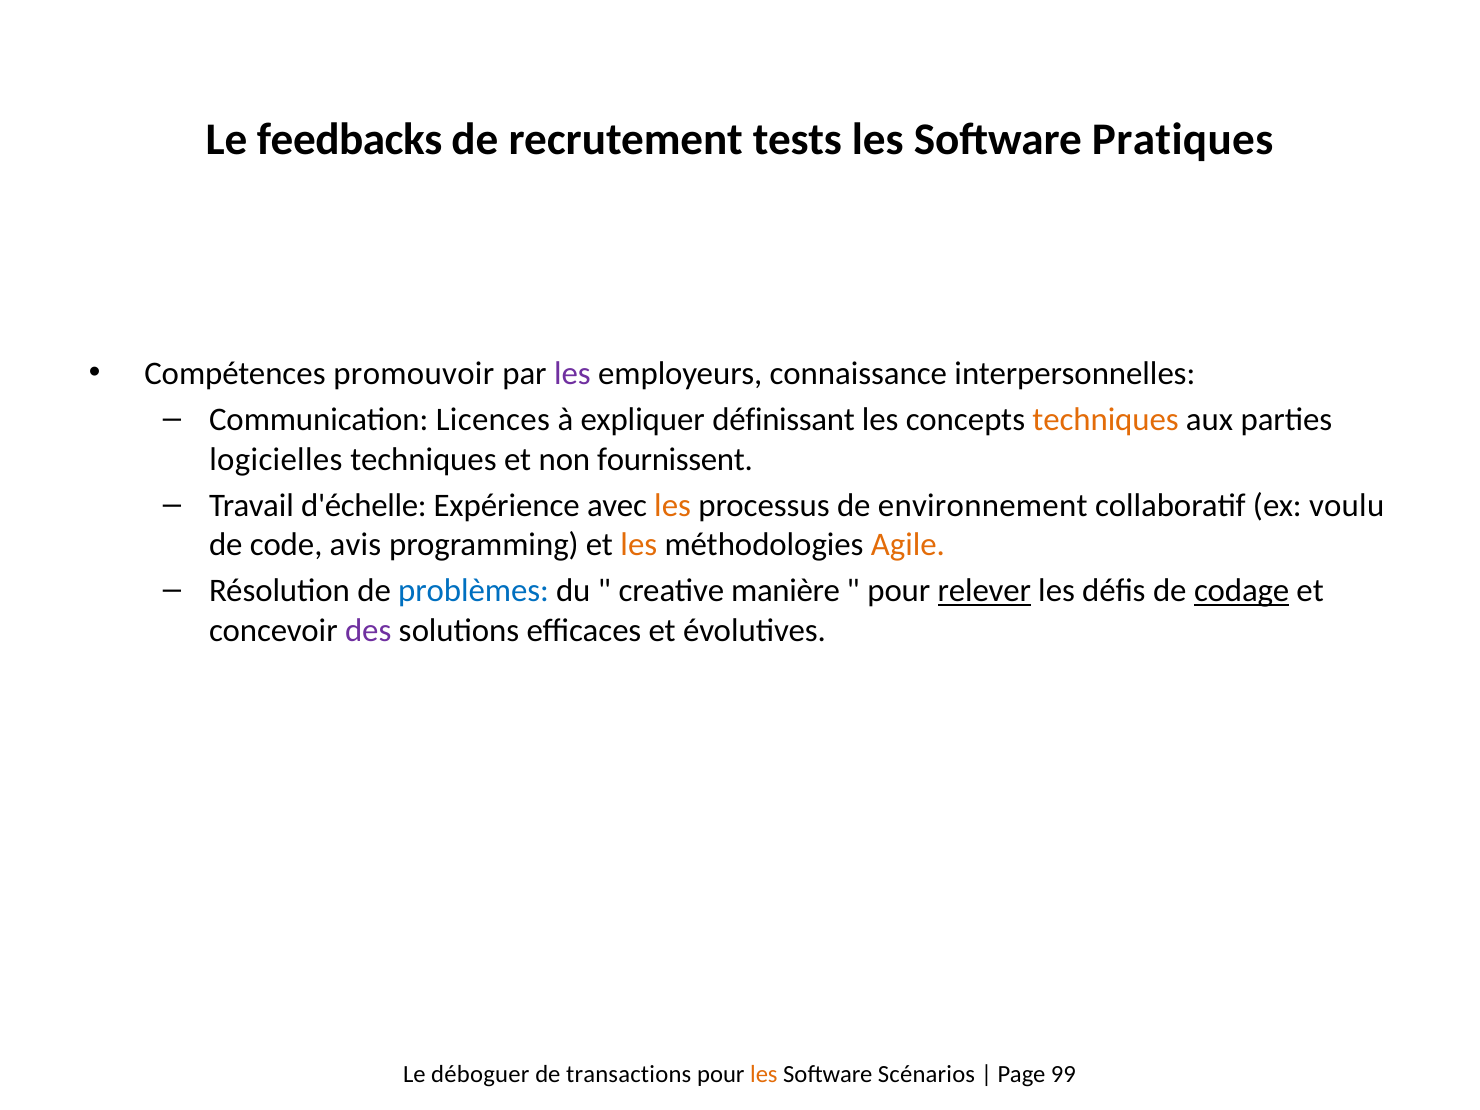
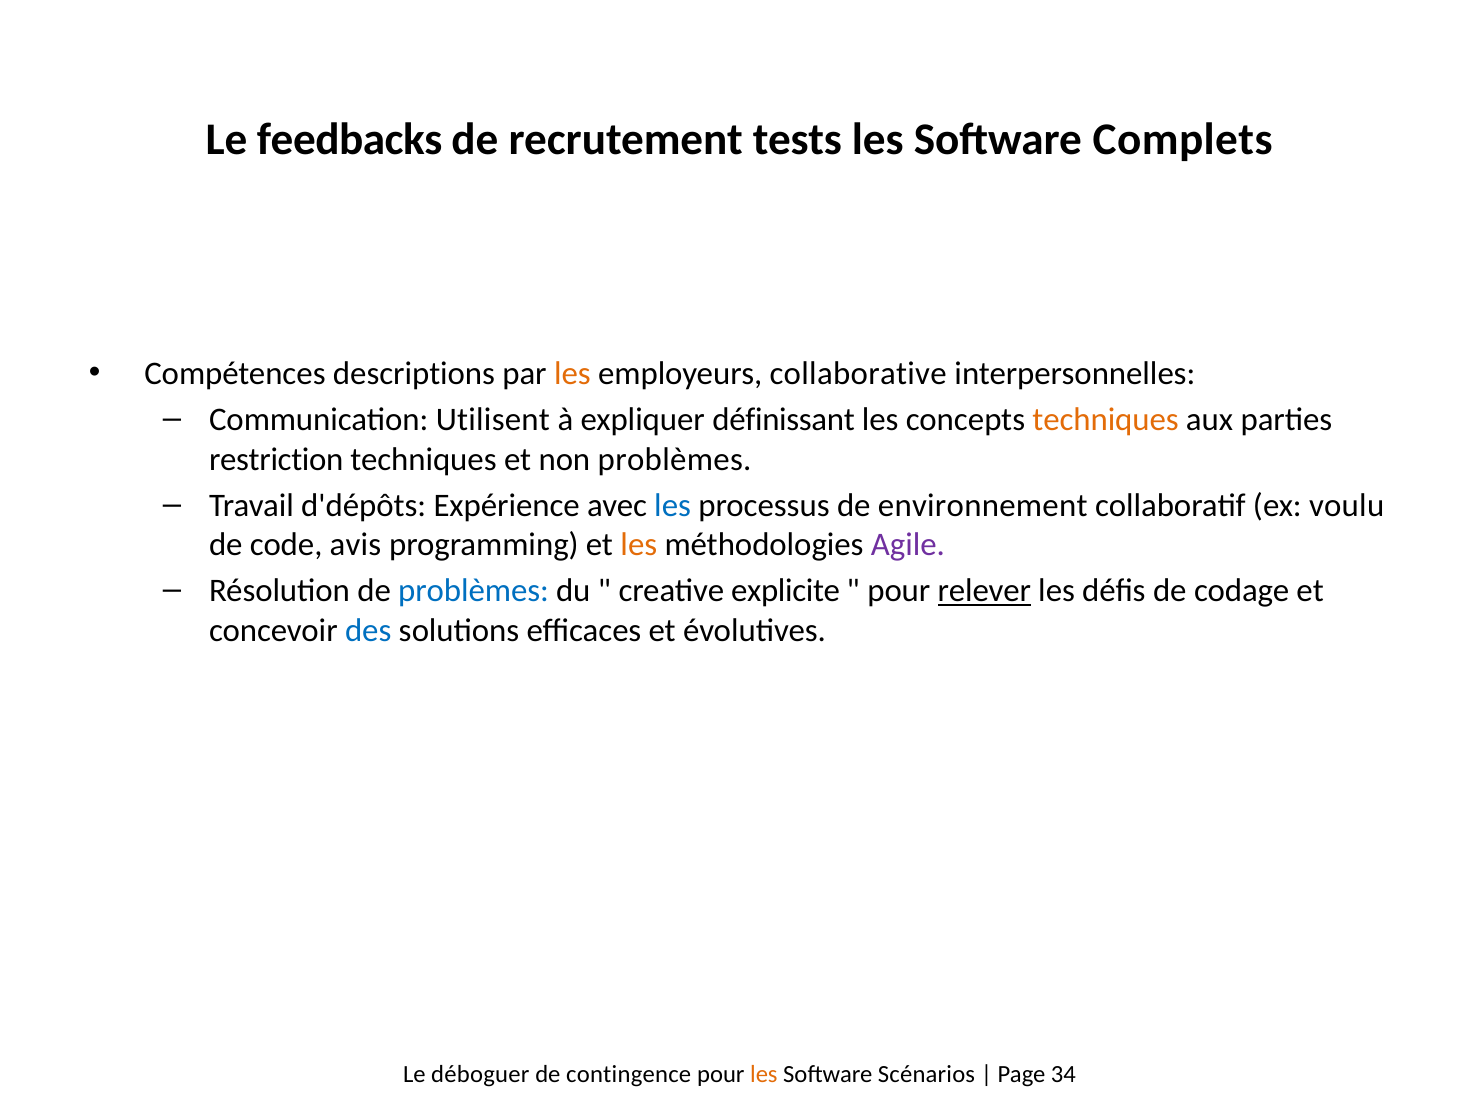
Pratiques: Pratiques -> Complets
promouvoir: promouvoir -> descriptions
les at (572, 374) colour: purple -> orange
connaissance: connaissance -> collaborative
Licences: Licences -> Utilisent
logicielles: logicielles -> restriction
non fournissent: fournissent -> problèmes
d'échelle: d'échelle -> d'dépôts
les at (673, 505) colour: orange -> blue
Agile colour: orange -> purple
manière: manière -> explicite
codage underline: present -> none
des colour: purple -> blue
transactions: transactions -> contingence
99: 99 -> 34
